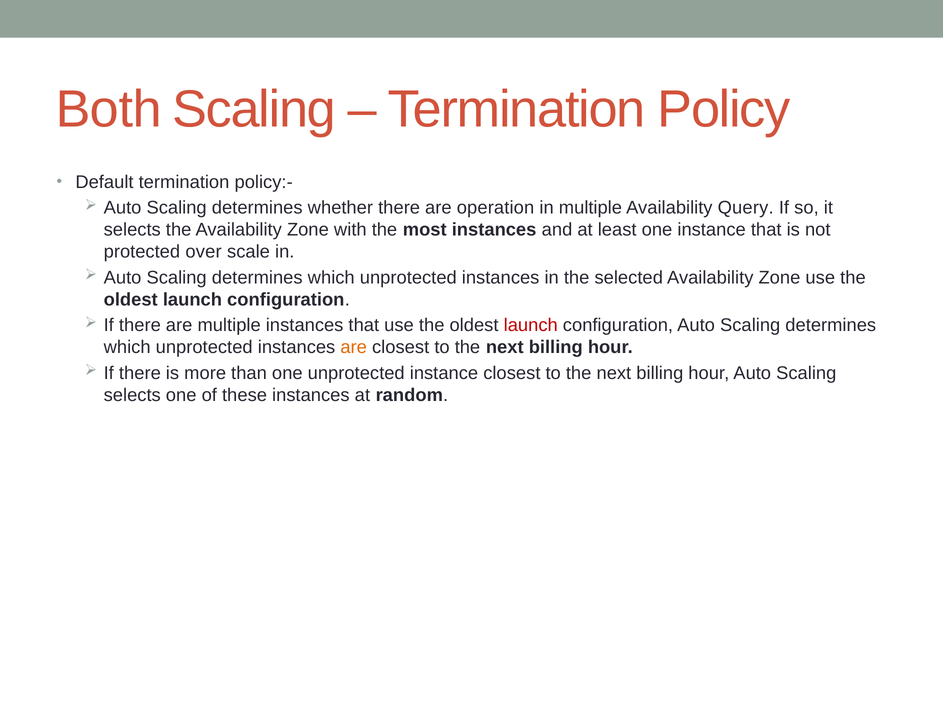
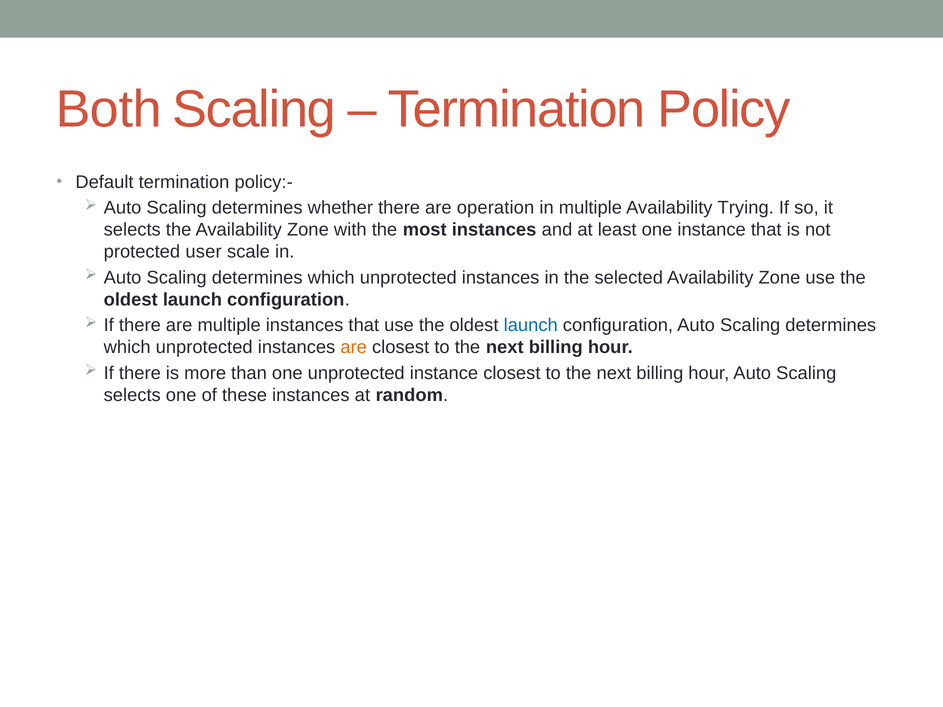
Query: Query -> Trying
over: over -> user
launch at (531, 325) colour: red -> blue
